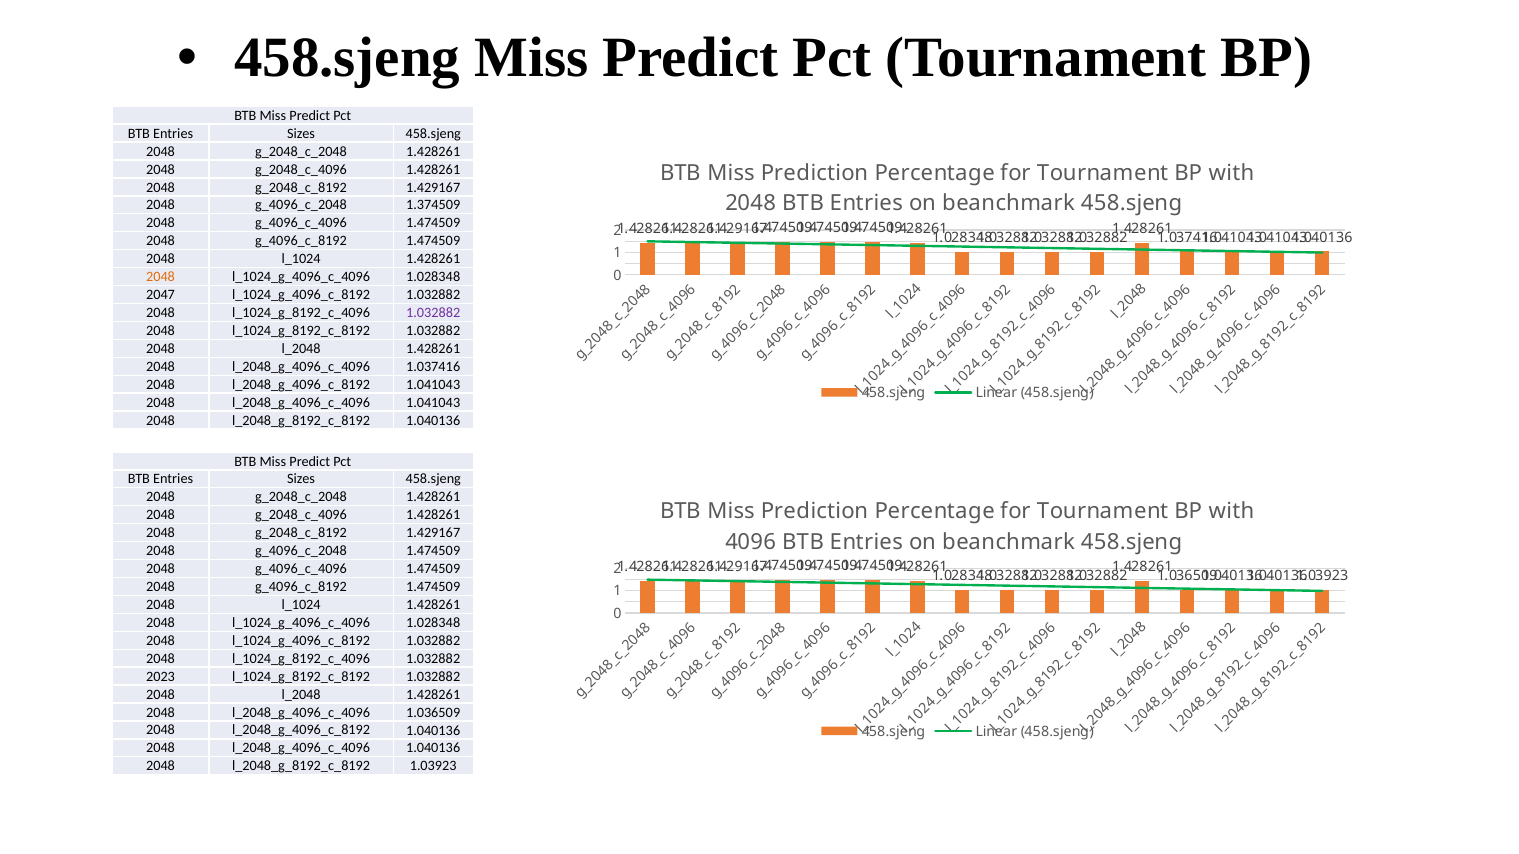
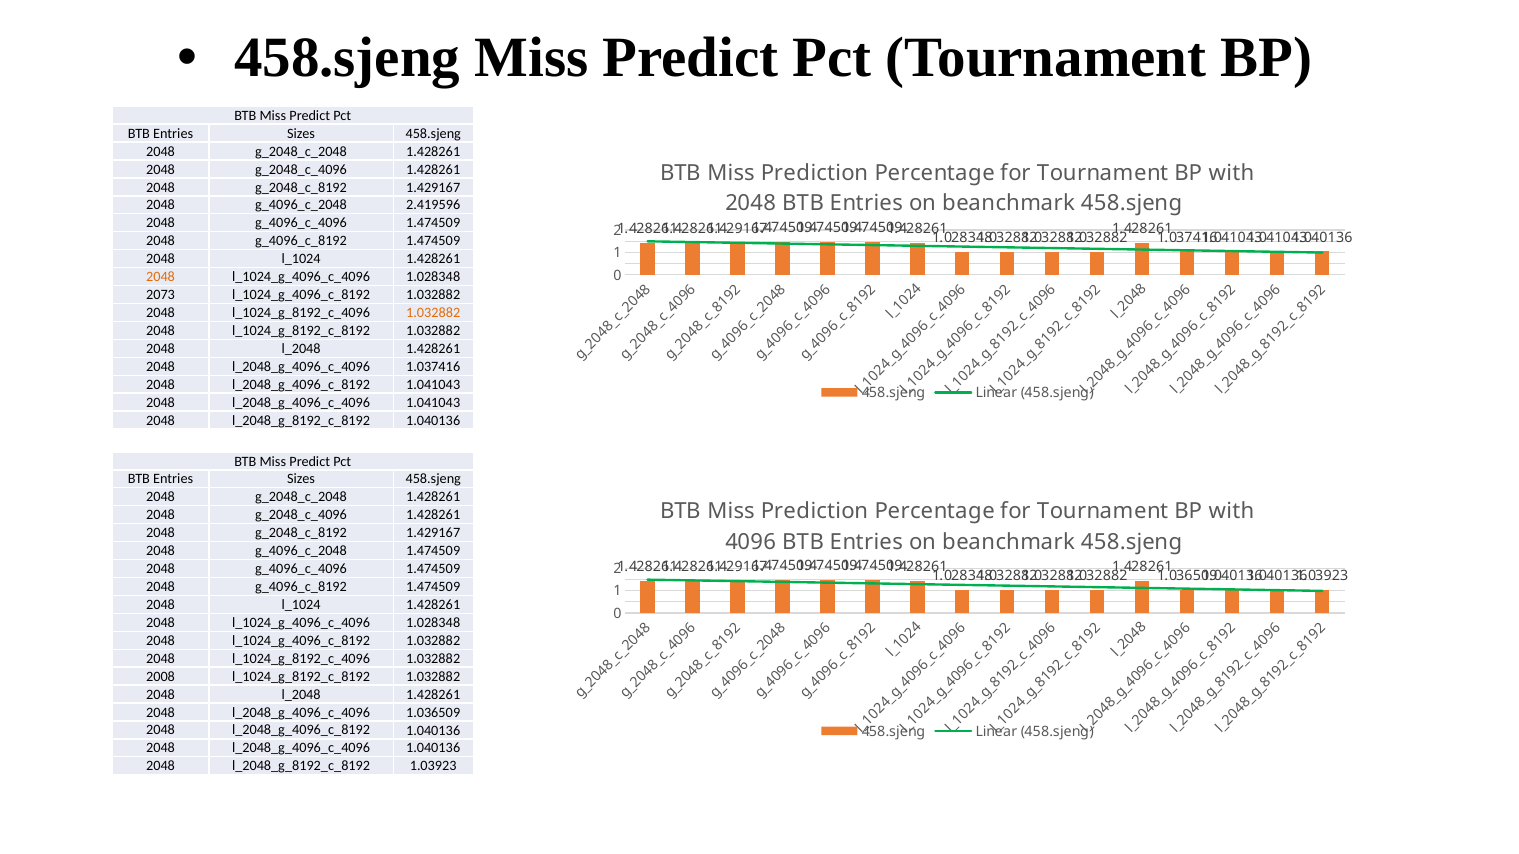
1.374509: 1.374509 -> 2.419596
2047: 2047 -> 2073
1.032882 at (433, 313) colour: purple -> orange
2023: 2023 -> 2008
